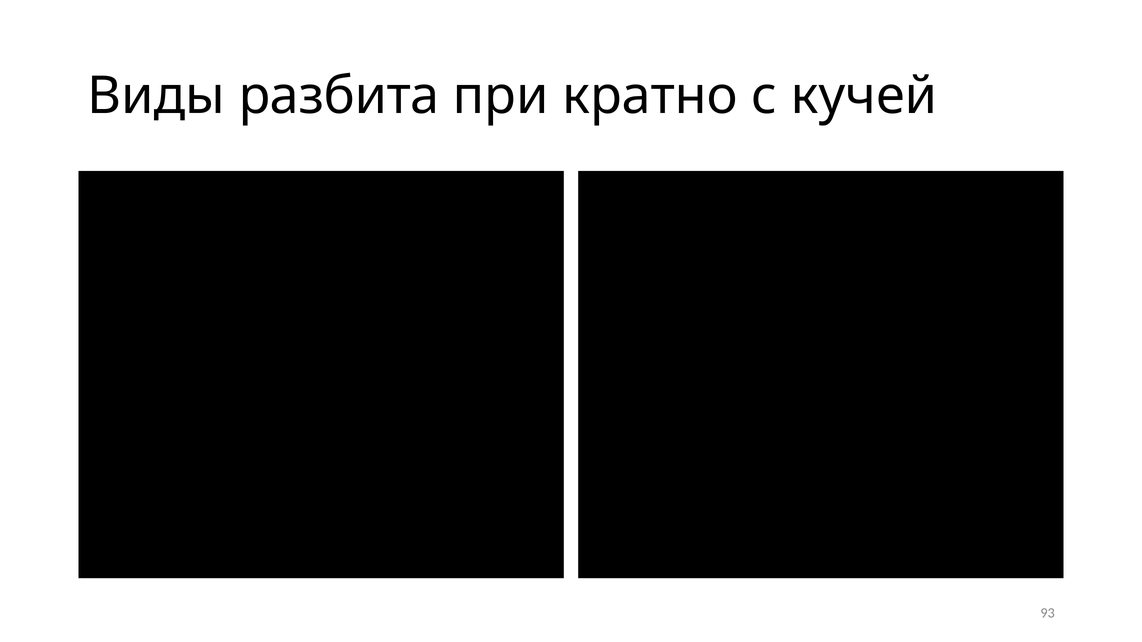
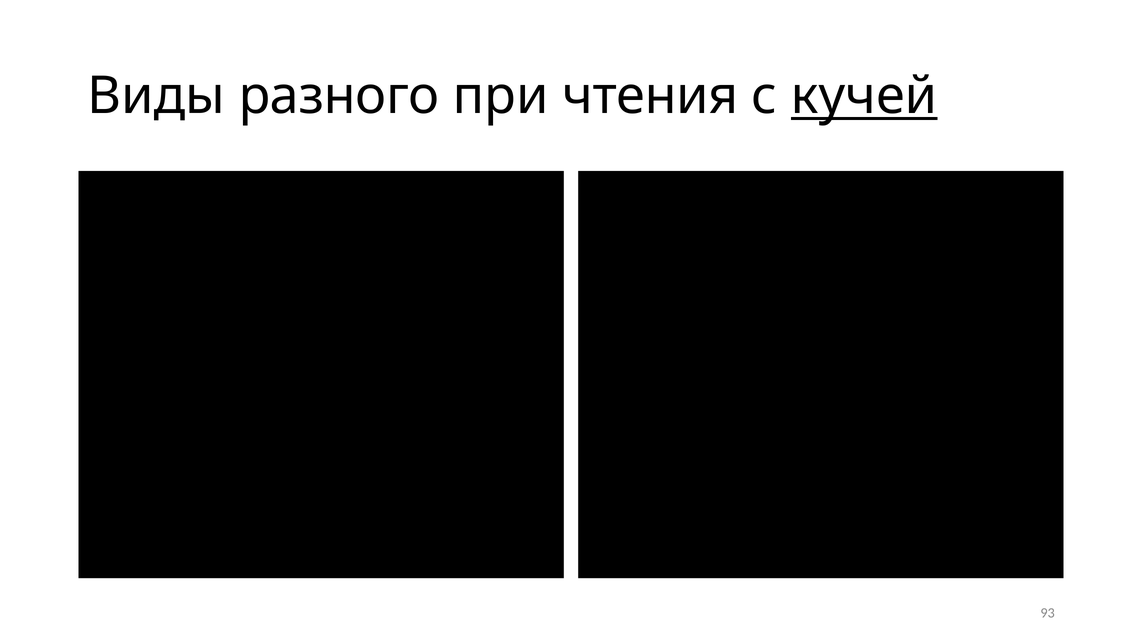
разбита: разбита -> разного
кратно: кратно -> чтения
кучей underline: none -> present
